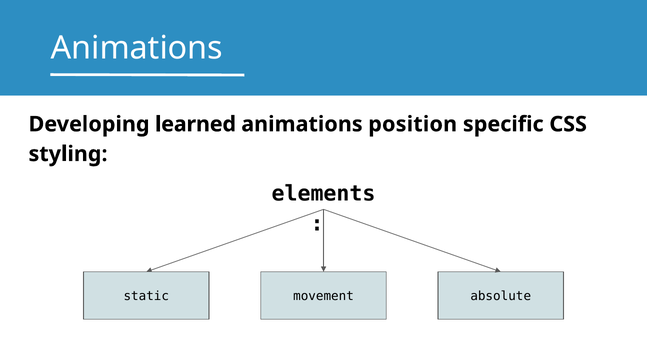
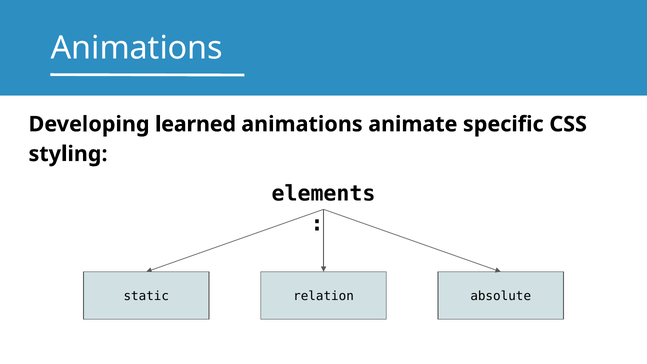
position: position -> animate
movement: movement -> relation
